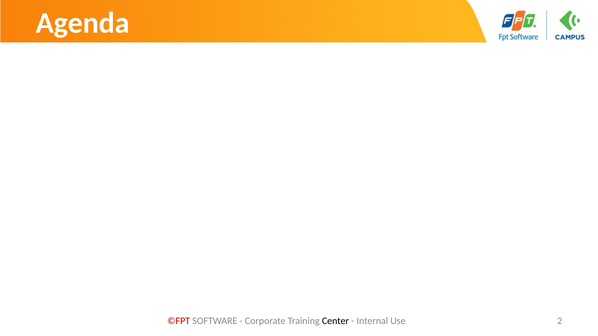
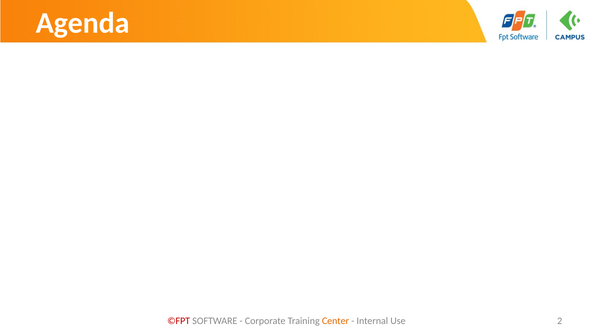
Center colour: black -> orange
